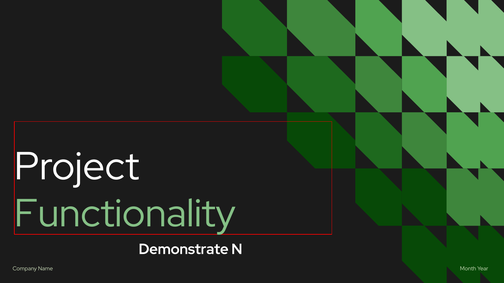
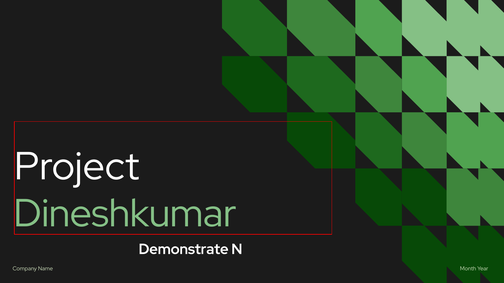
Functionality: Functionality -> Dineshkumar
